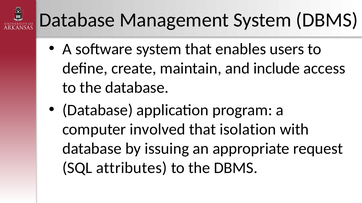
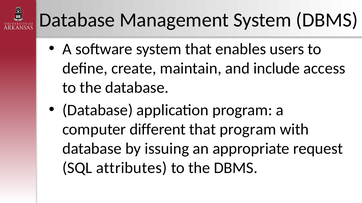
involved: involved -> different
that isolation: isolation -> program
